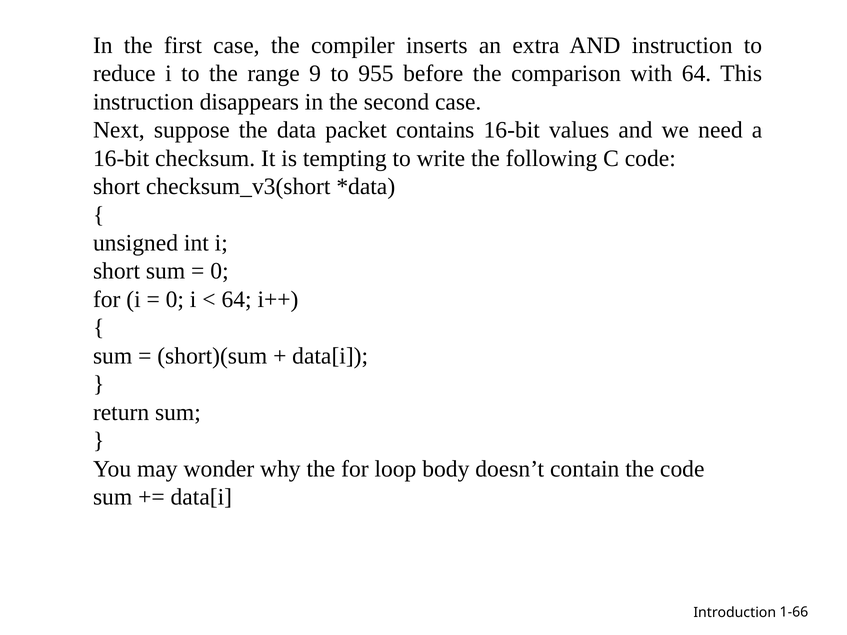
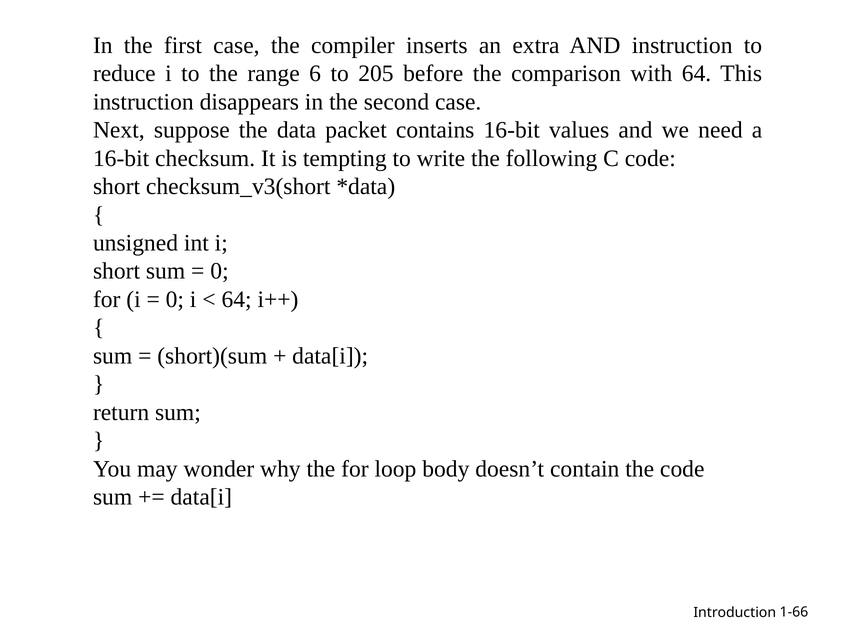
9: 9 -> 6
955: 955 -> 205
